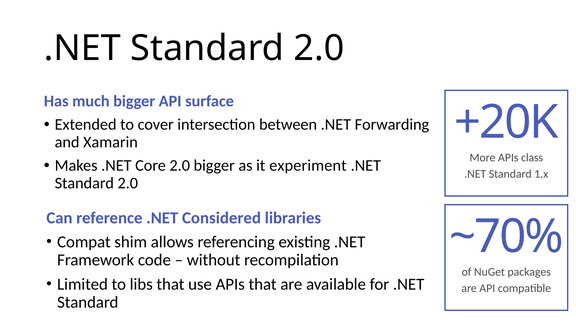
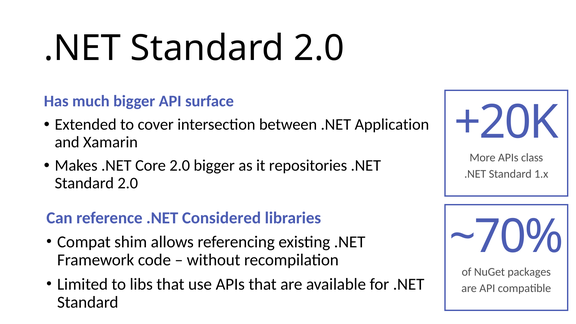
Forwarding: Forwarding -> Application
experiment: experiment -> repositories
